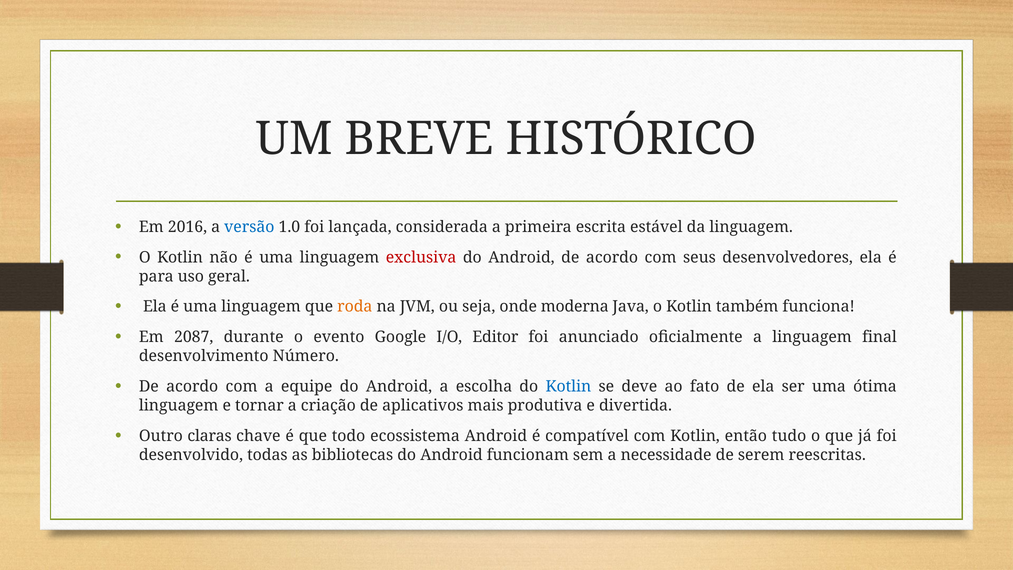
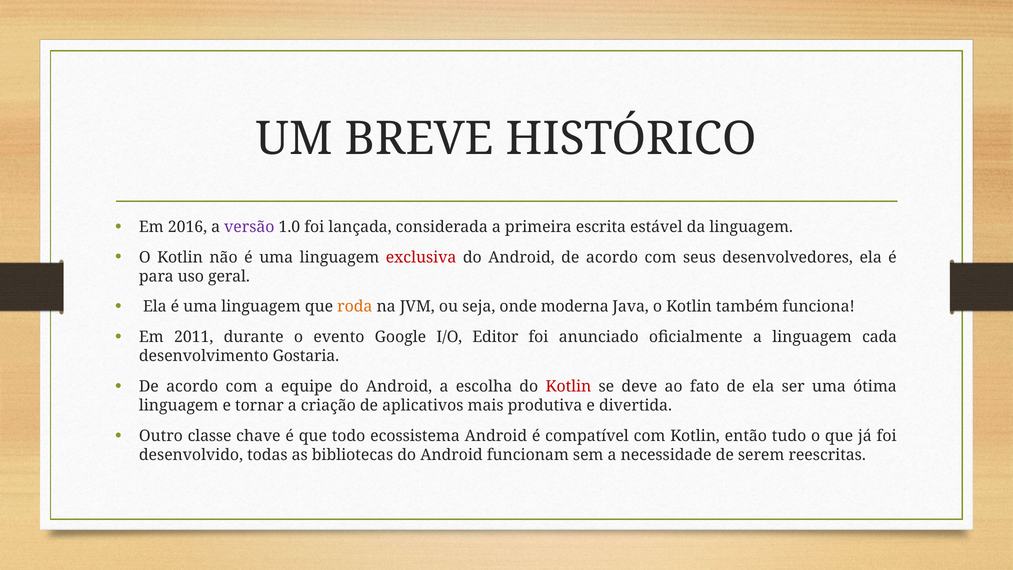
versão colour: blue -> purple
2087: 2087 -> 2011
final: final -> cada
Número: Número -> Gostaria
Kotlin at (568, 386) colour: blue -> red
claras: claras -> classe
